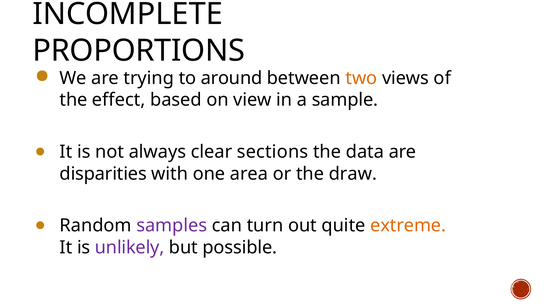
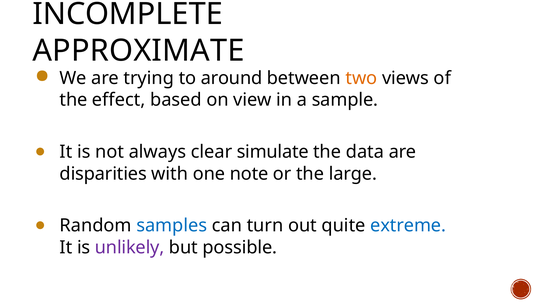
PROPORTIONS: PROPORTIONS -> APPROXIMATE
sections: sections -> simulate
area: area -> note
draw: draw -> large
samples colour: purple -> blue
extreme colour: orange -> blue
